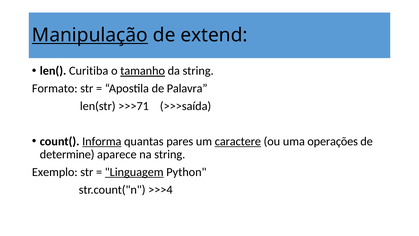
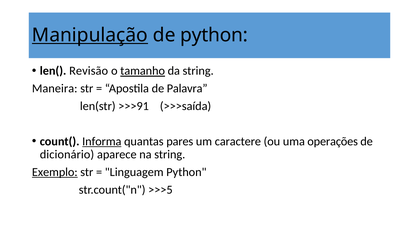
de extend: extend -> python
Curitiba: Curitiba -> Revisão
Formato: Formato -> Maneira
>>>71: >>>71 -> >>>91
caractere underline: present -> none
determine: determine -> dicionário
Exemplo underline: none -> present
Linguagem underline: present -> none
>>>4: >>>4 -> >>>5
